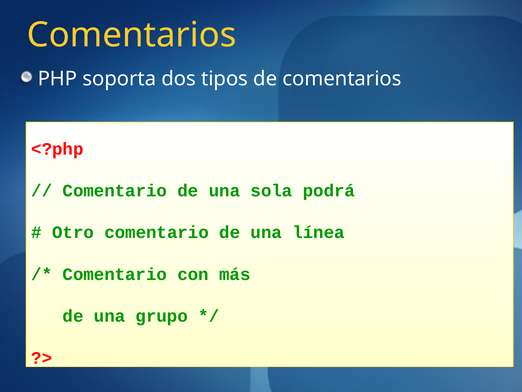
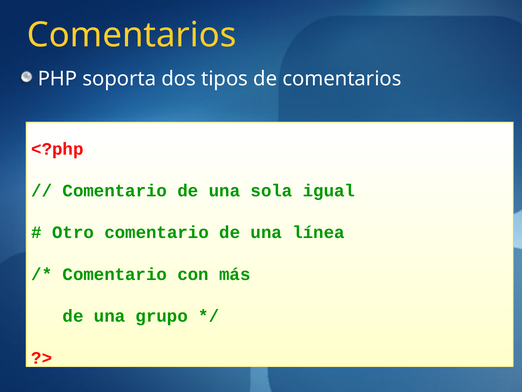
podrá: podrá -> igual
